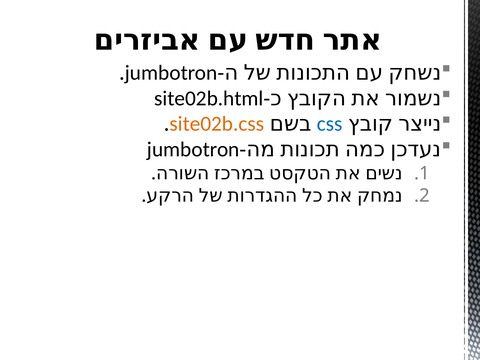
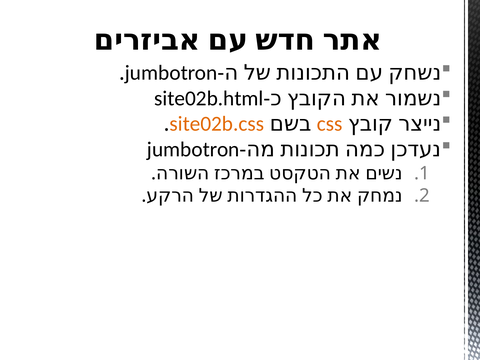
css colour: blue -> orange
